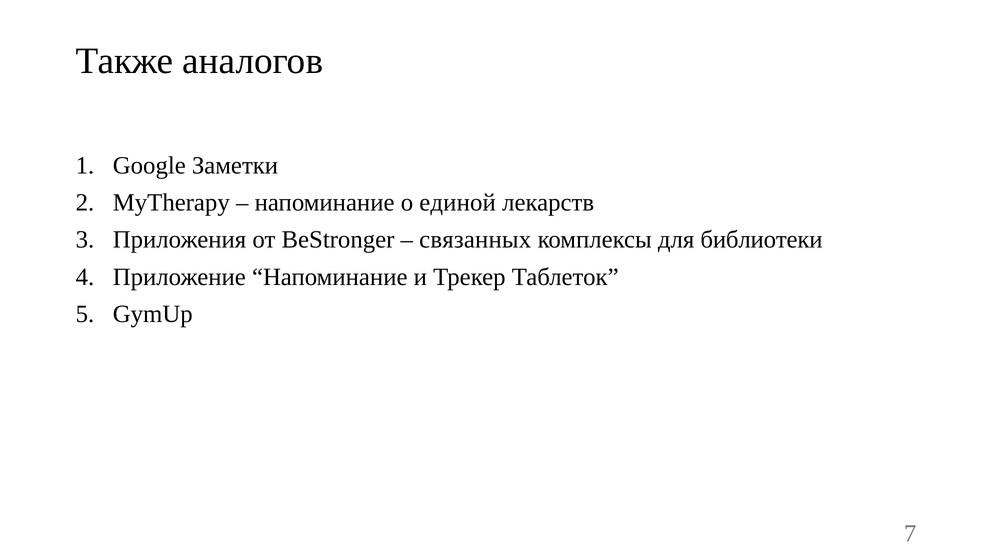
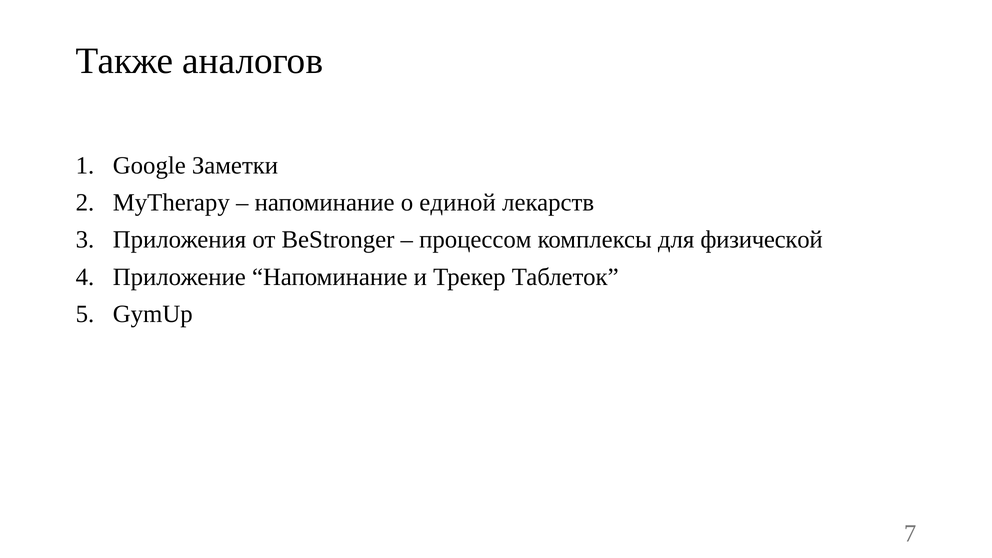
связанных: связанных -> процессом
библиотеки: библиотеки -> физической
